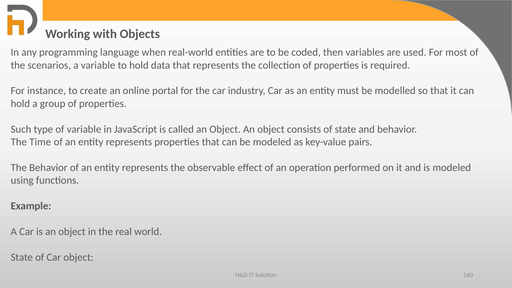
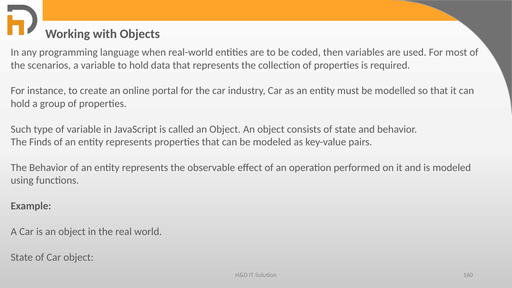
Time: Time -> Finds
